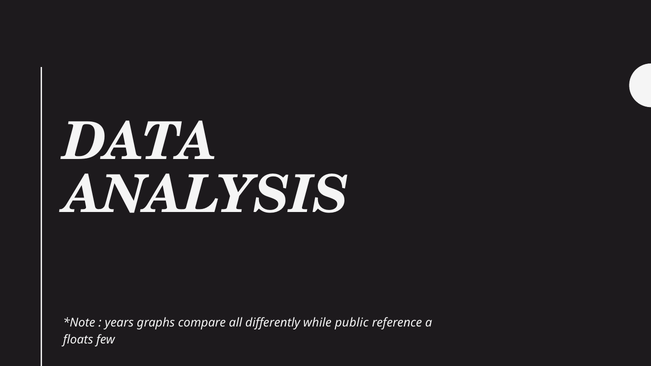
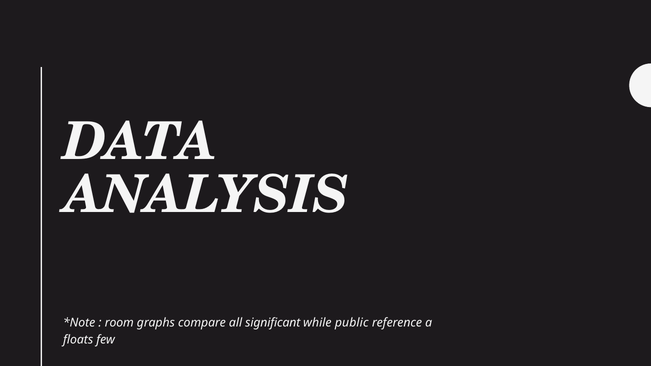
years: years -> room
differently: differently -> significant
